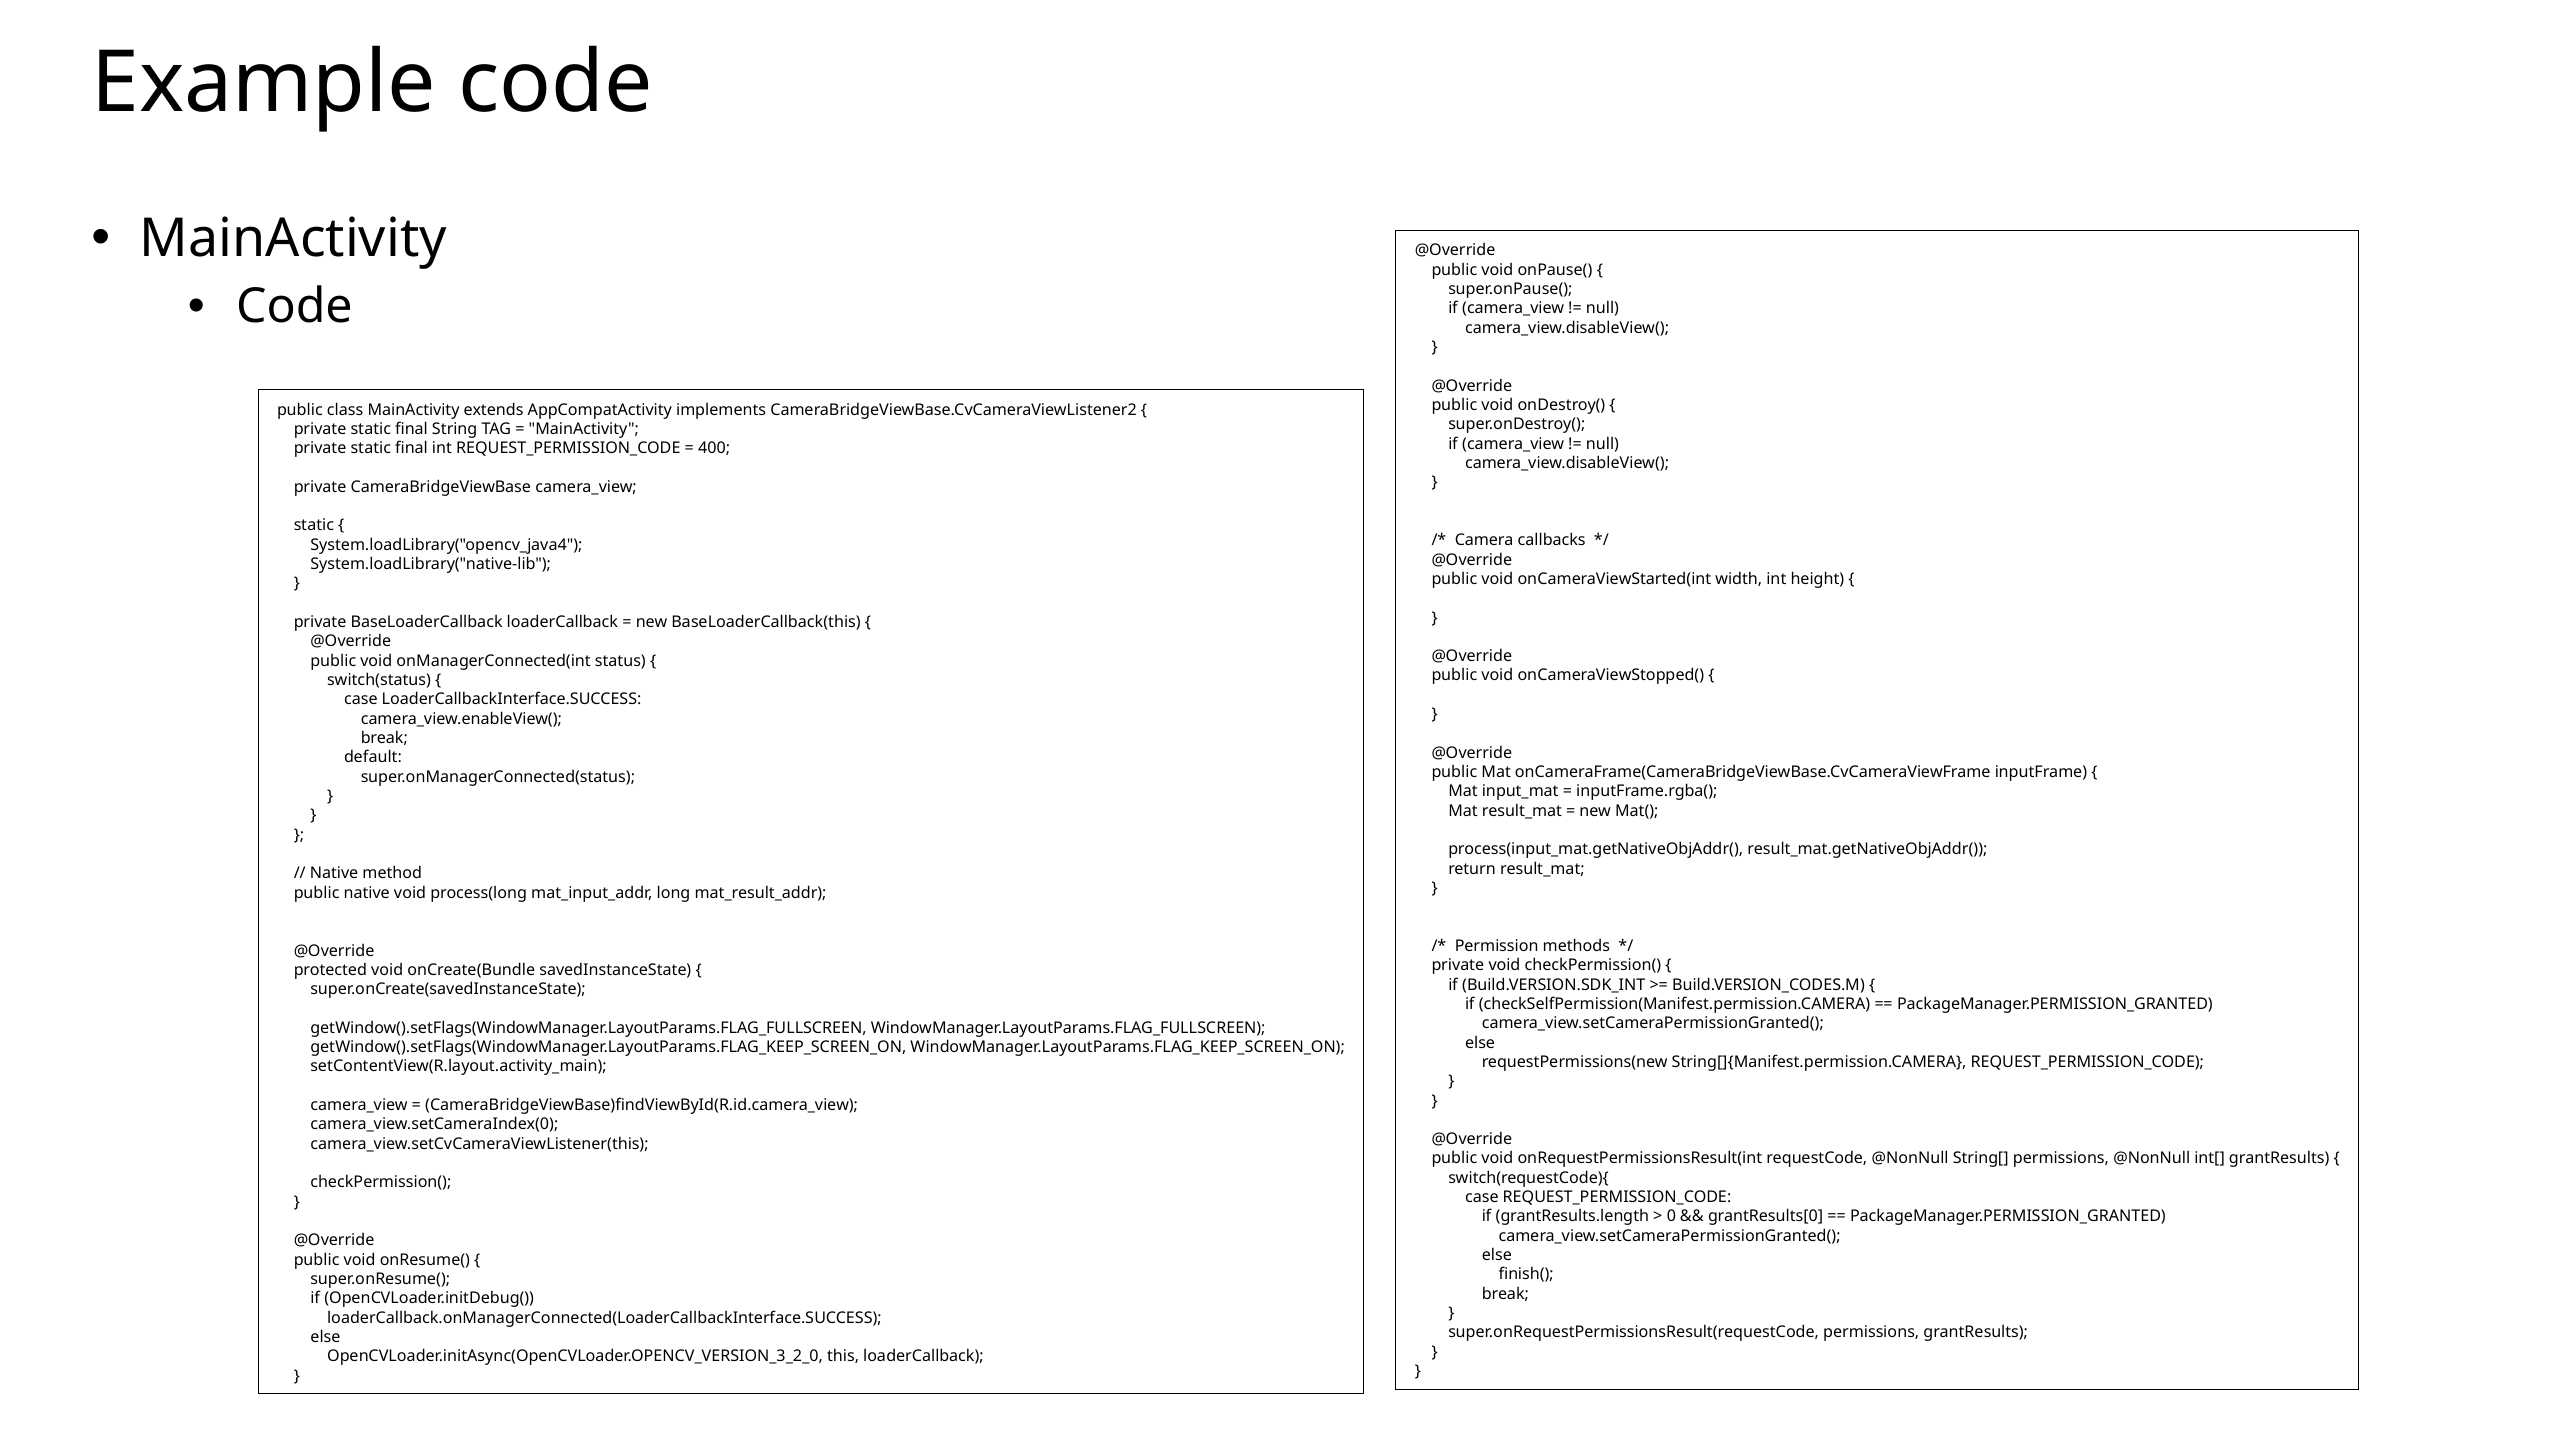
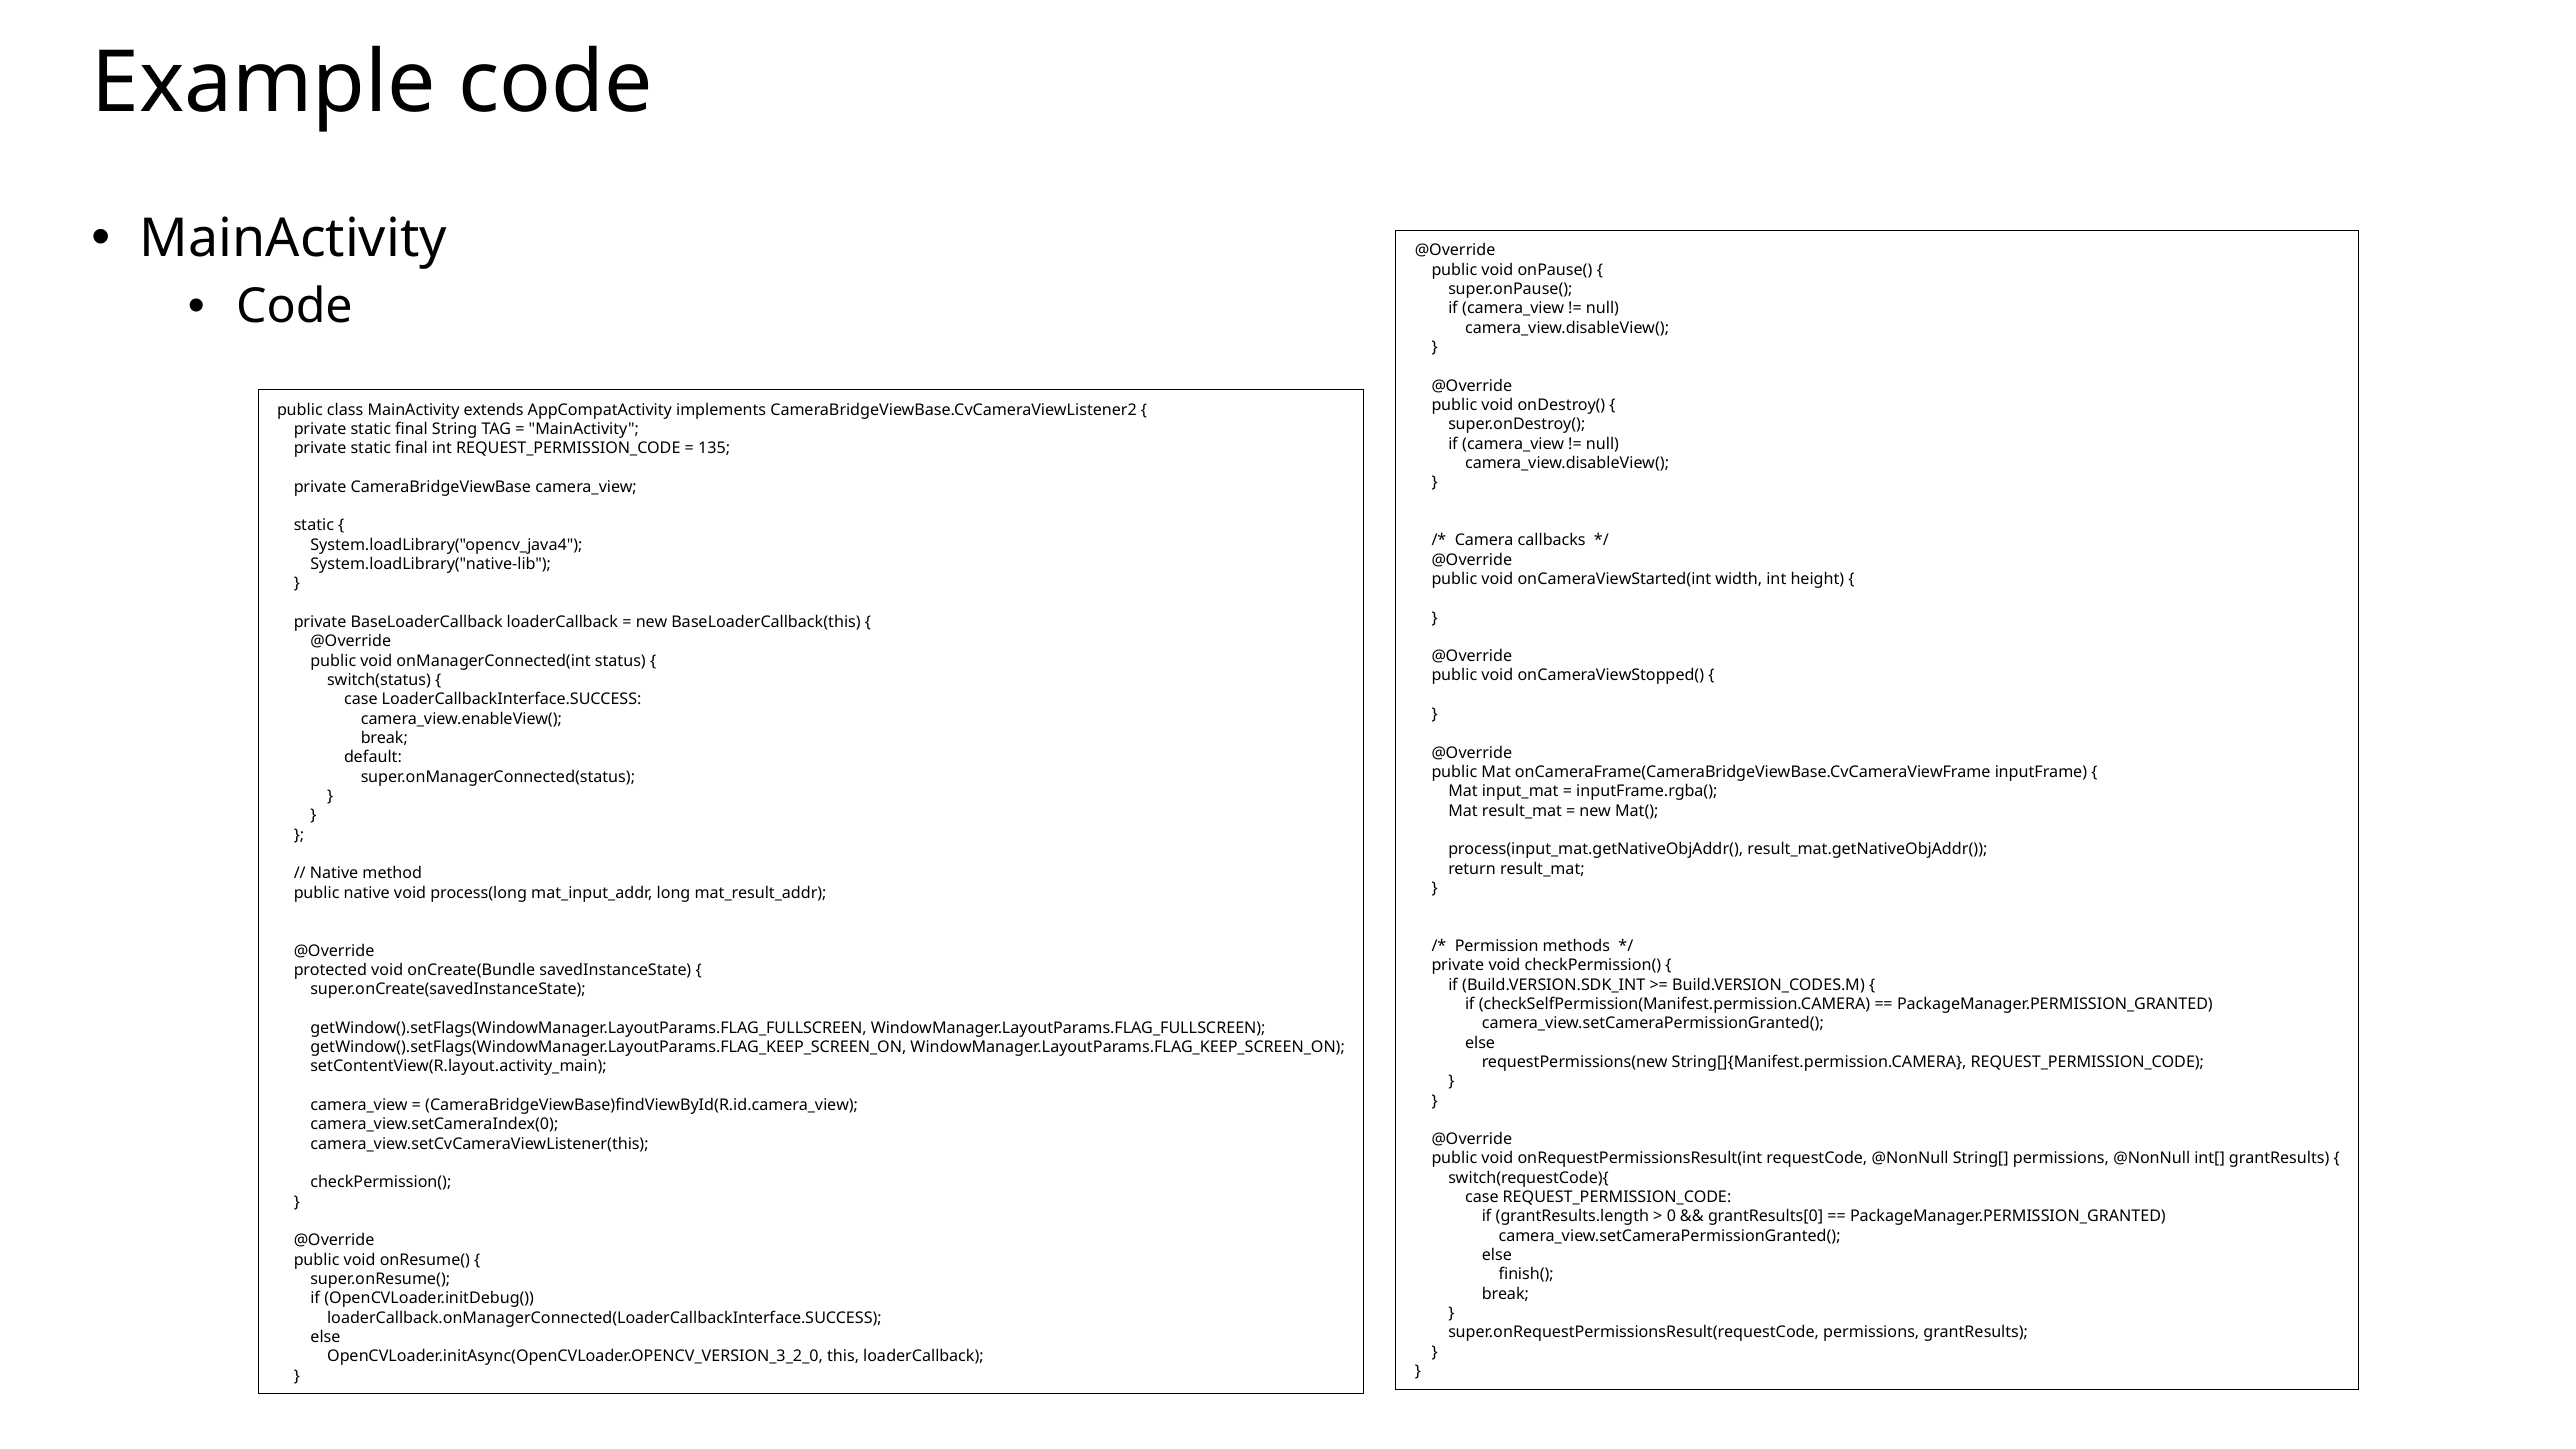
400: 400 -> 135
